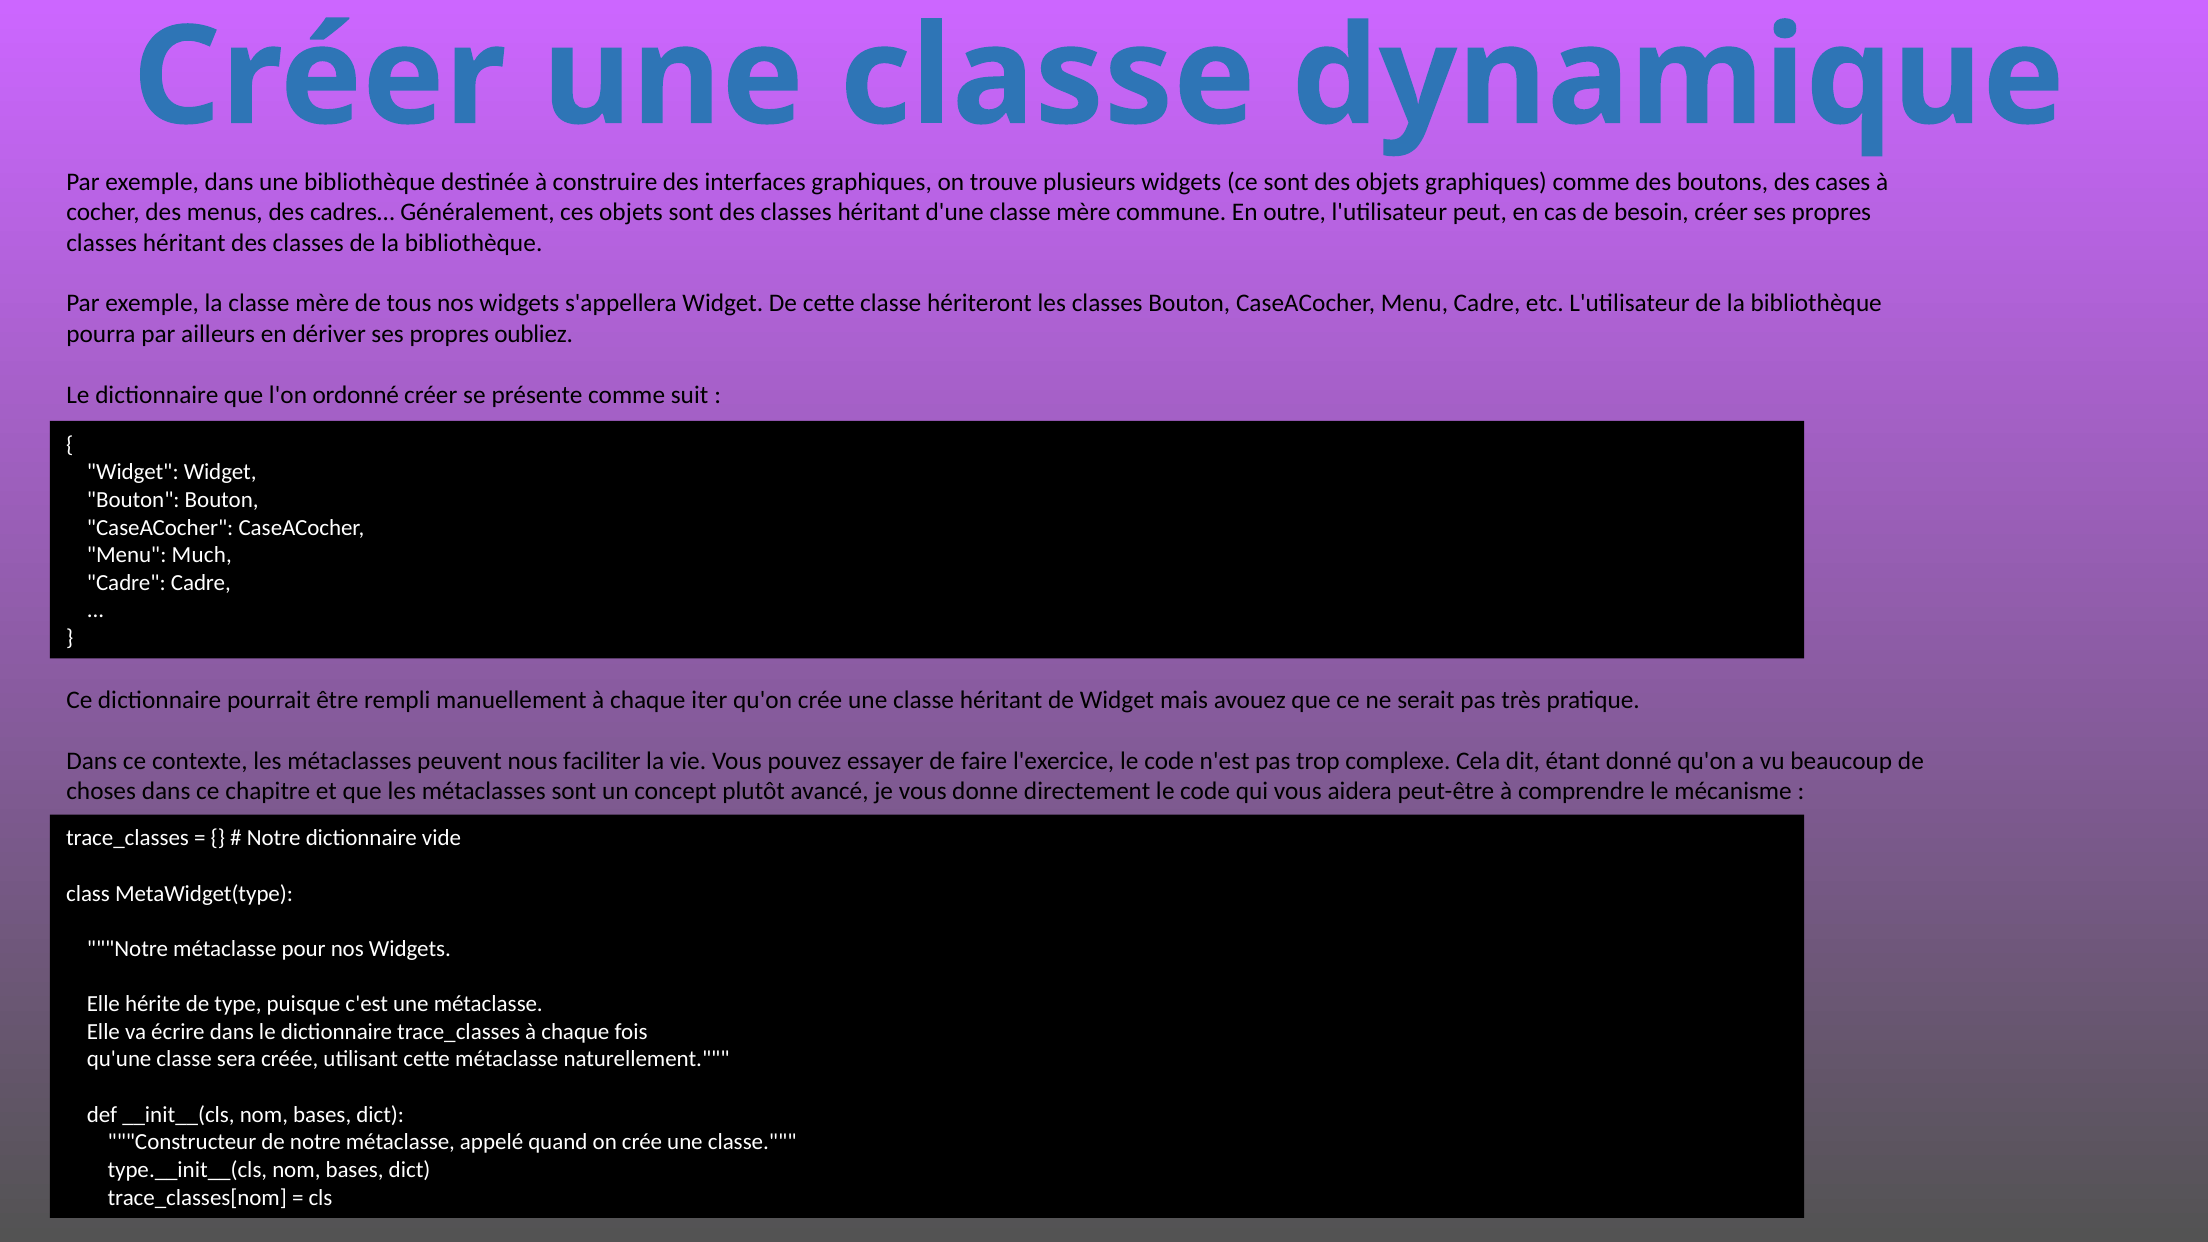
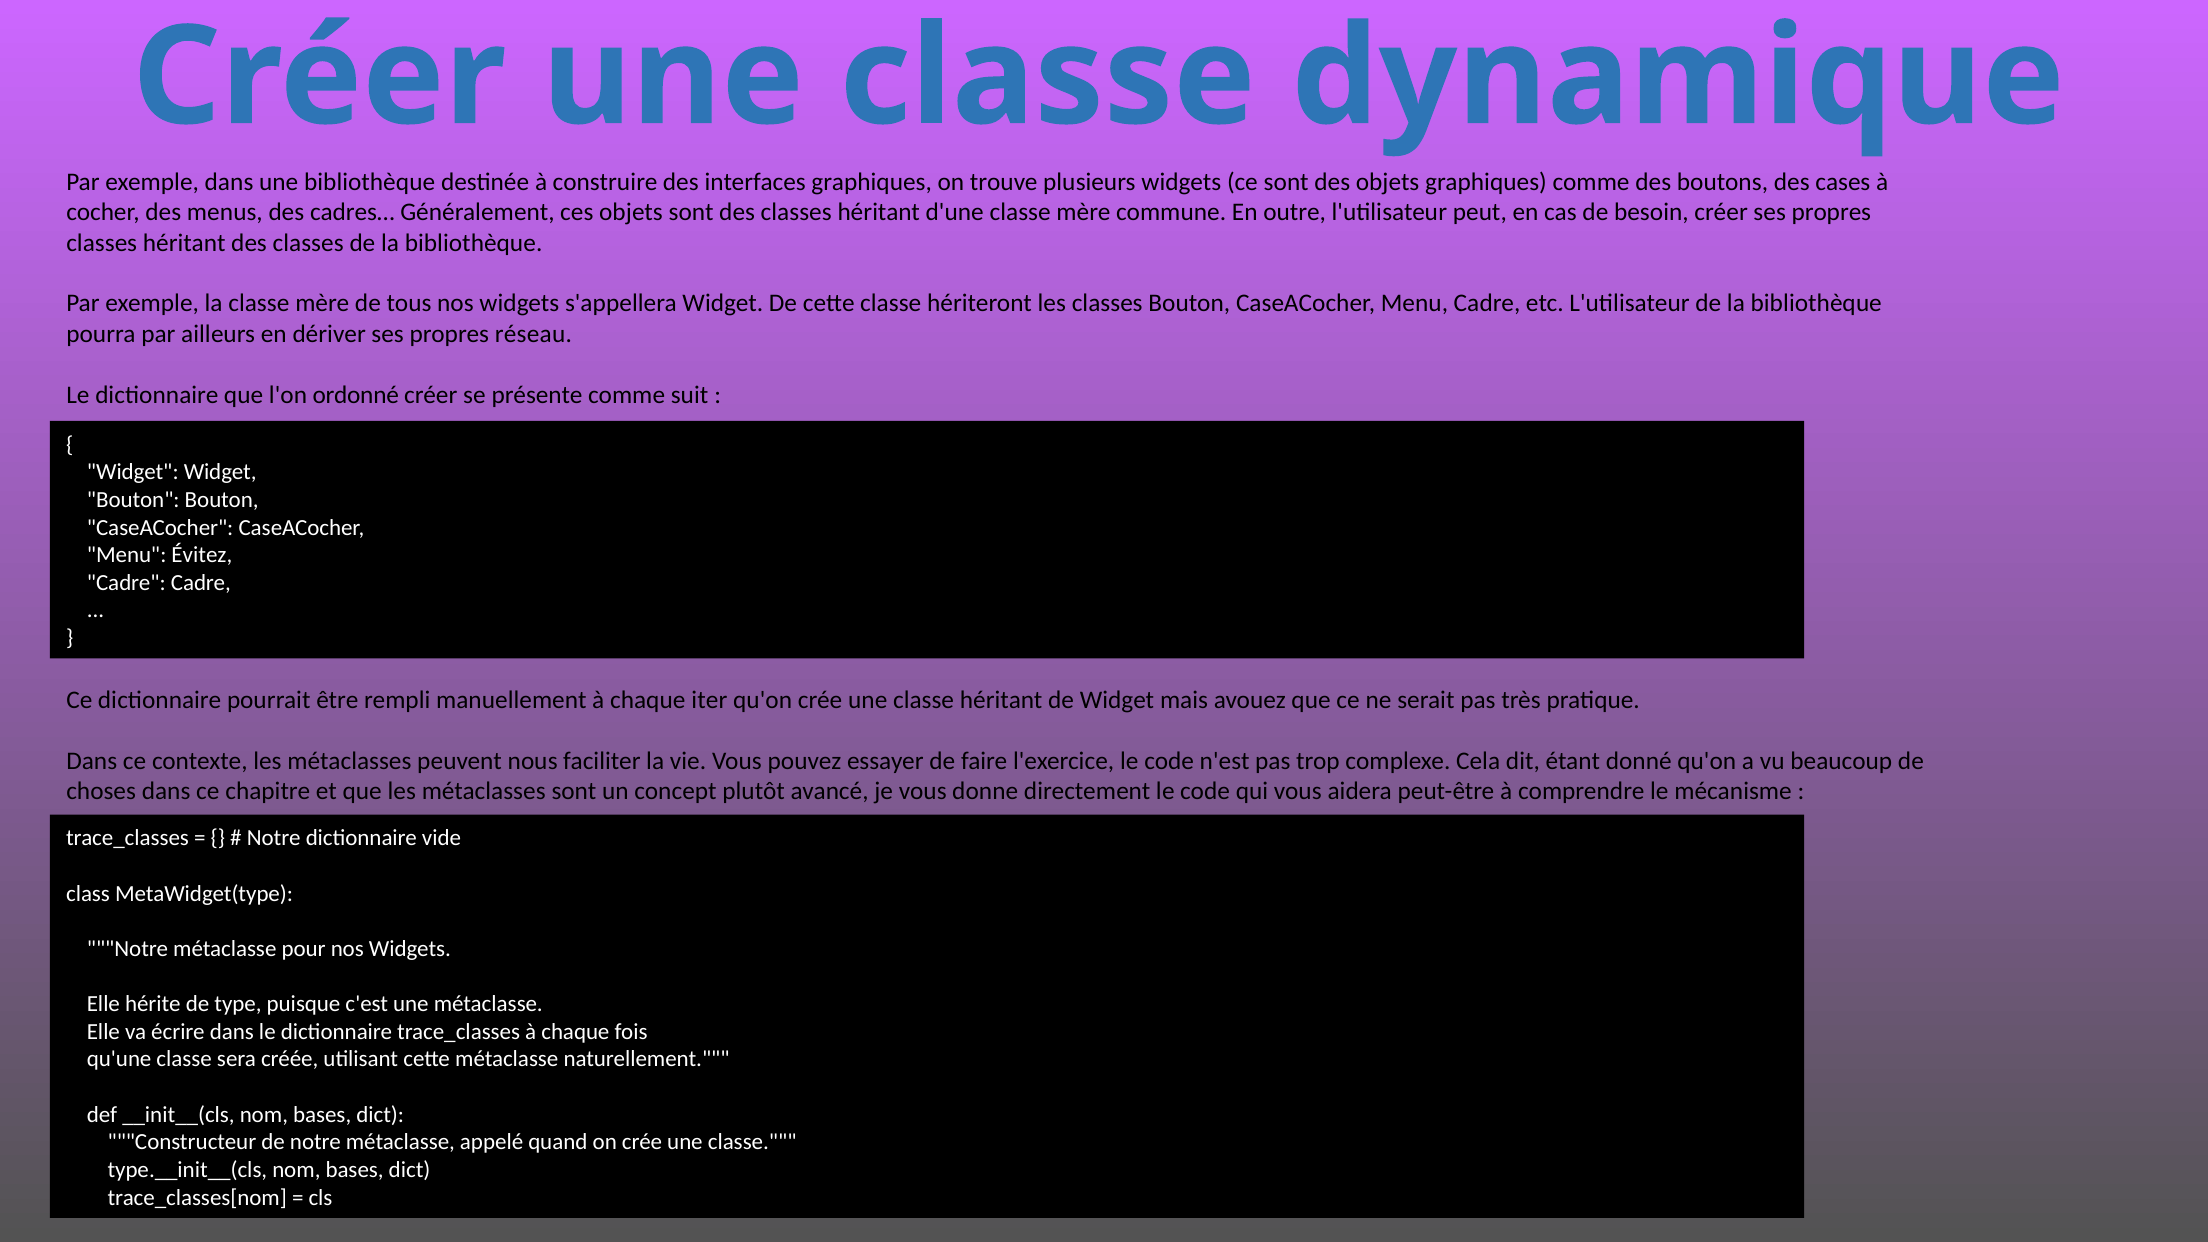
oubliez: oubliez -> réseau
Much: Much -> Évitez
